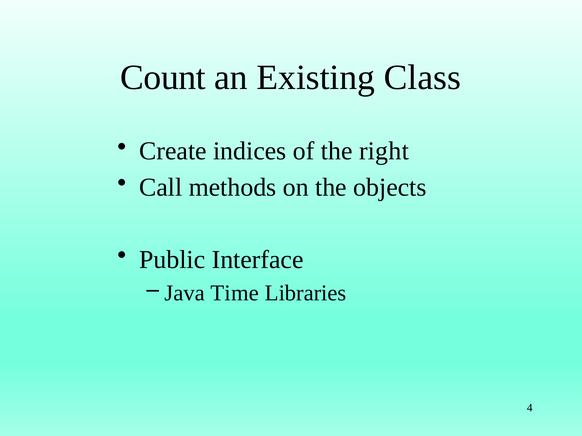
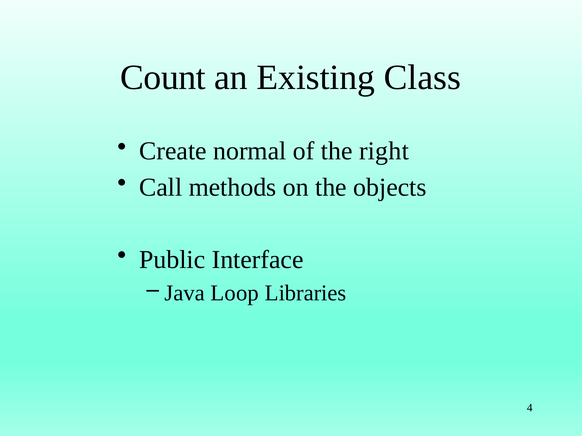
indices: indices -> normal
Time: Time -> Loop
